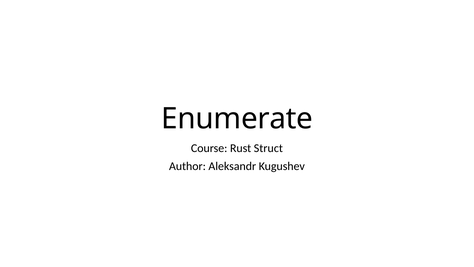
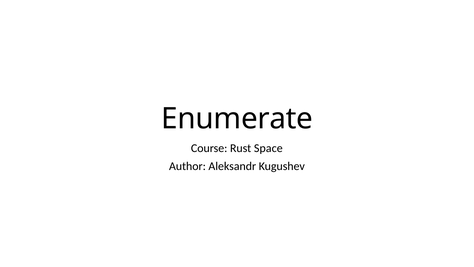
Struct: Struct -> Space
